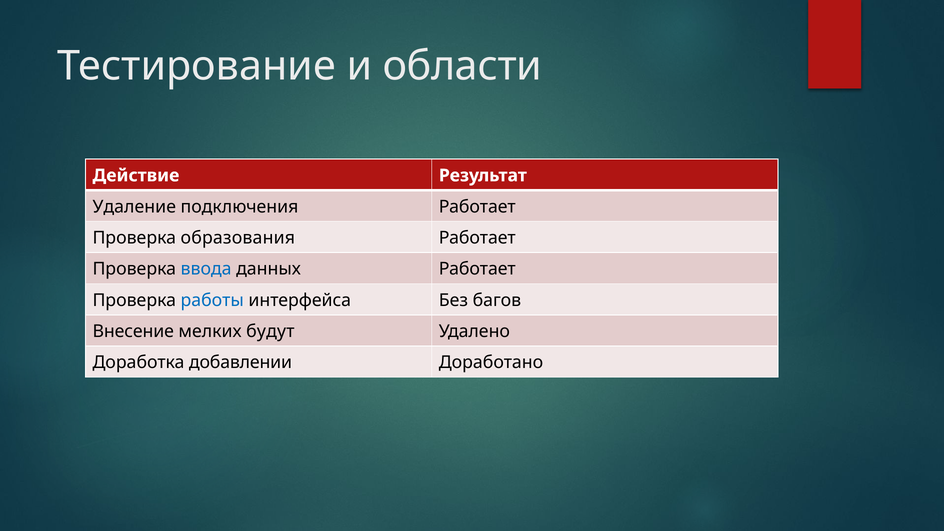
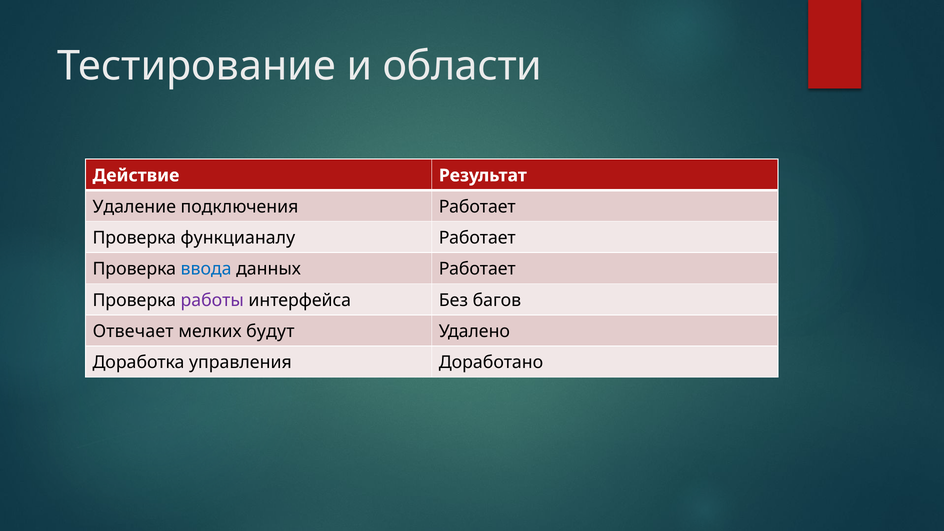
образования: образования -> функцианалу
работы colour: blue -> purple
Внесение: Внесение -> Отвечает
добавлении: добавлении -> управления
